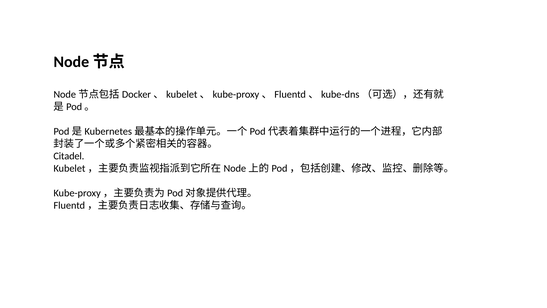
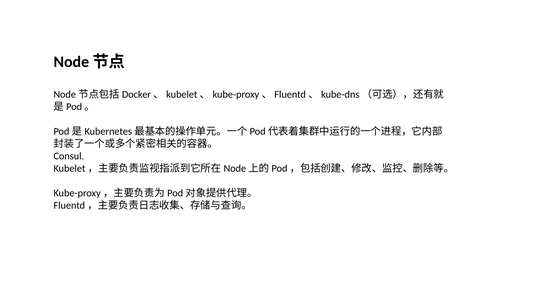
Citadel: Citadel -> Consul
